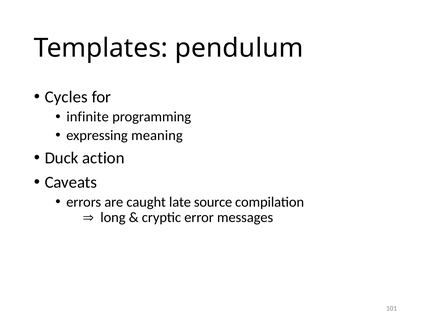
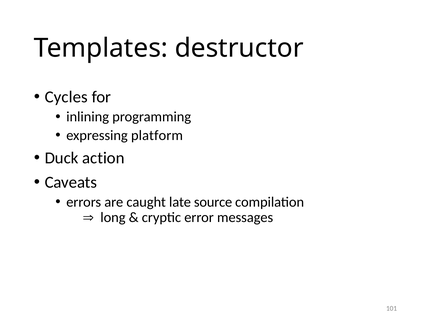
pendulum: pendulum -> destructor
infinite: infinite -> inlining
meaning: meaning -> platform
